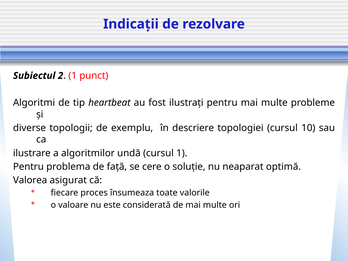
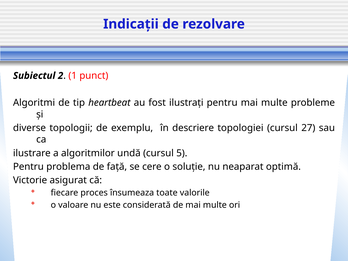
10: 10 -> 27
cursul 1: 1 -> 5
Valorea: Valorea -> Victorie
